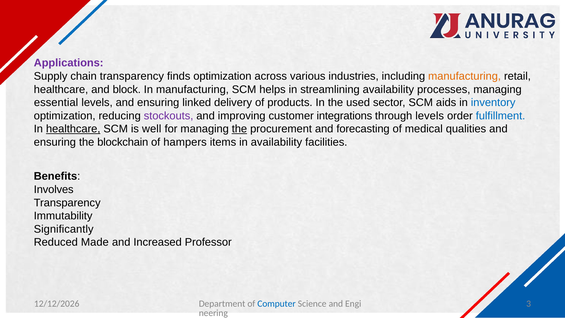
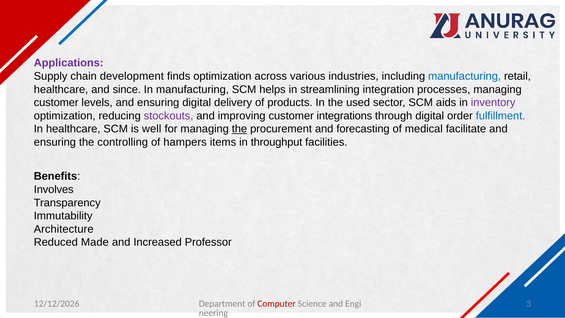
chain transparency: transparency -> development
manufacturing at (465, 76) colour: orange -> blue
block: block -> since
streamlining availability: availability -> integration
essential at (56, 103): essential -> customer
ensuring linked: linked -> digital
inventory colour: blue -> purple
through levels: levels -> digital
healthcare at (73, 129) underline: present -> none
qualities: qualities -> facilitate
blockchain: blockchain -> controlling
in availability: availability -> throughput
Significantly: Significantly -> Architecture
Computer colour: blue -> red
